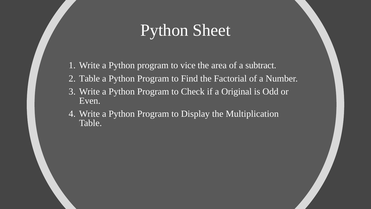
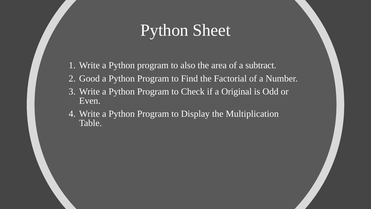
vice: vice -> also
Table at (90, 78): Table -> Good
